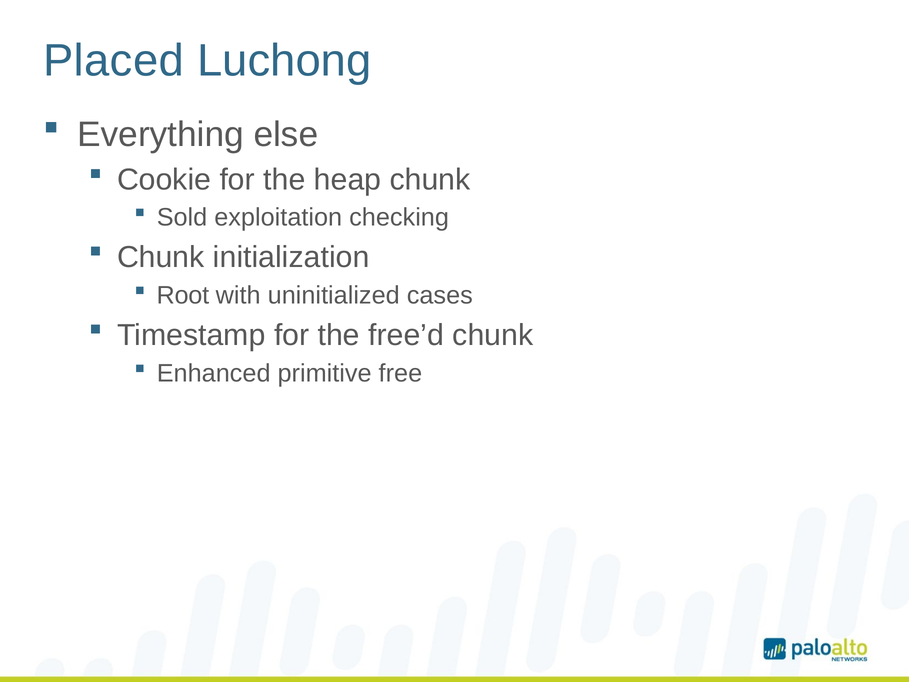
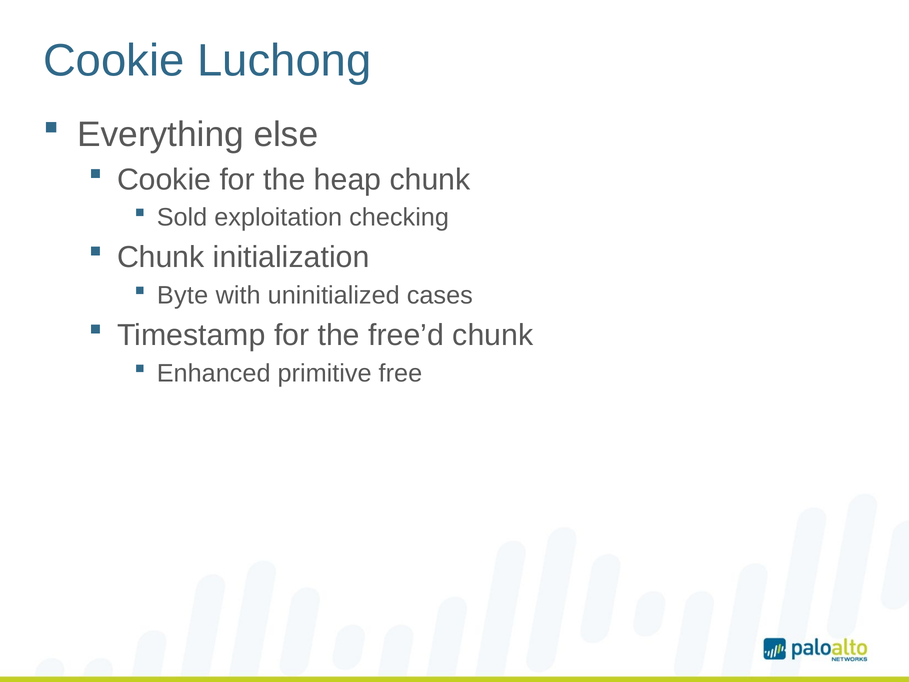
Placed at (114, 61): Placed -> Cookie
Root: Root -> Byte
